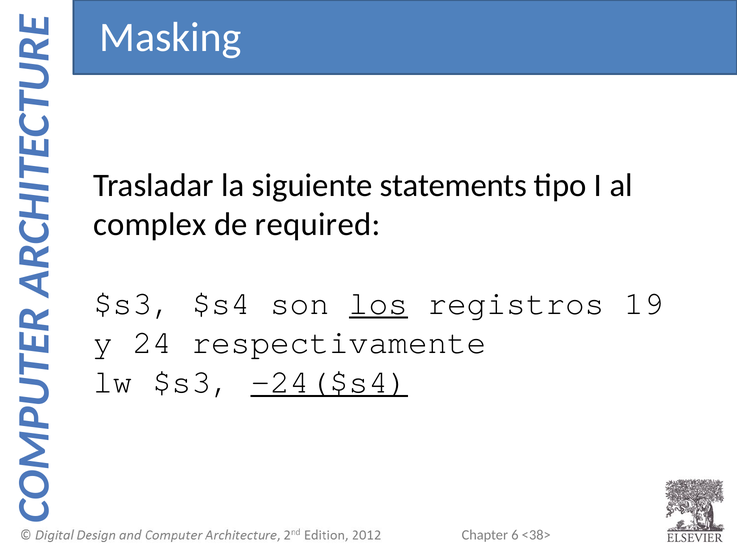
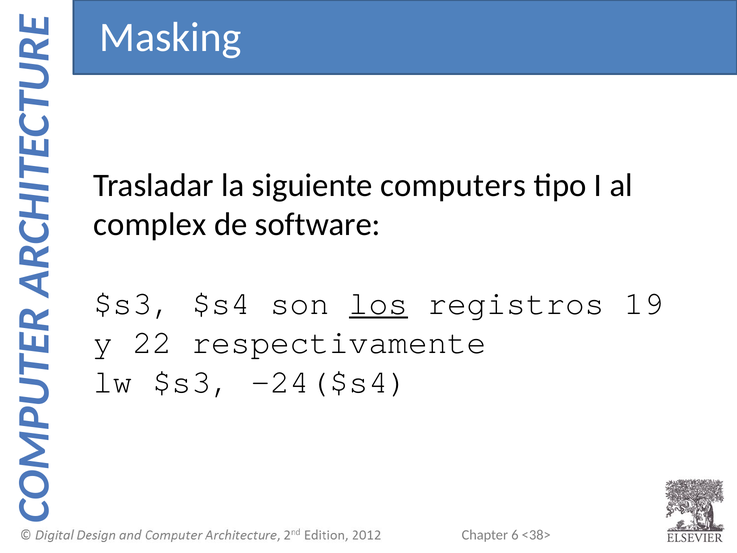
statements: statements -> computers
required: required -> software
24: 24 -> 22
-24($s4 underline: present -> none
